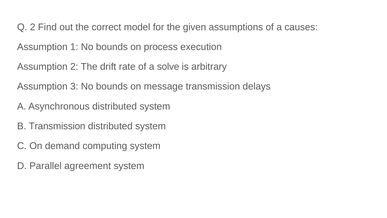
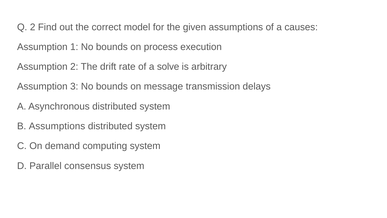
B Transmission: Transmission -> Assumptions
agreement: agreement -> consensus
